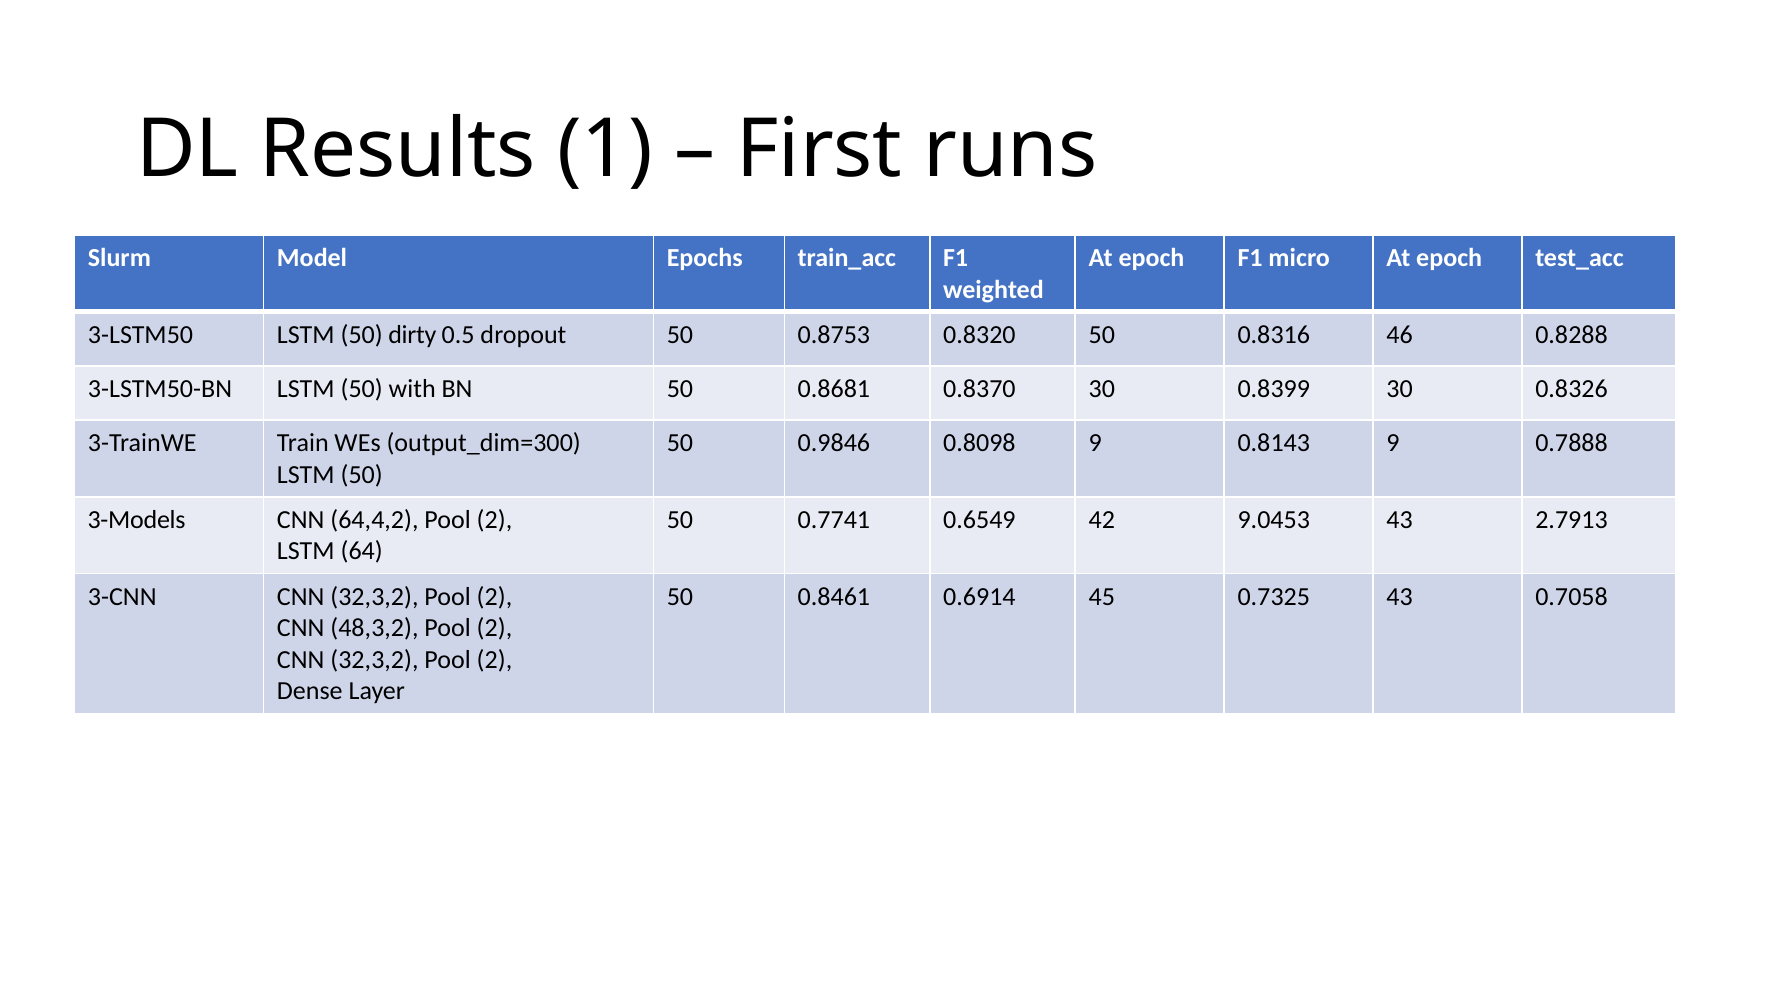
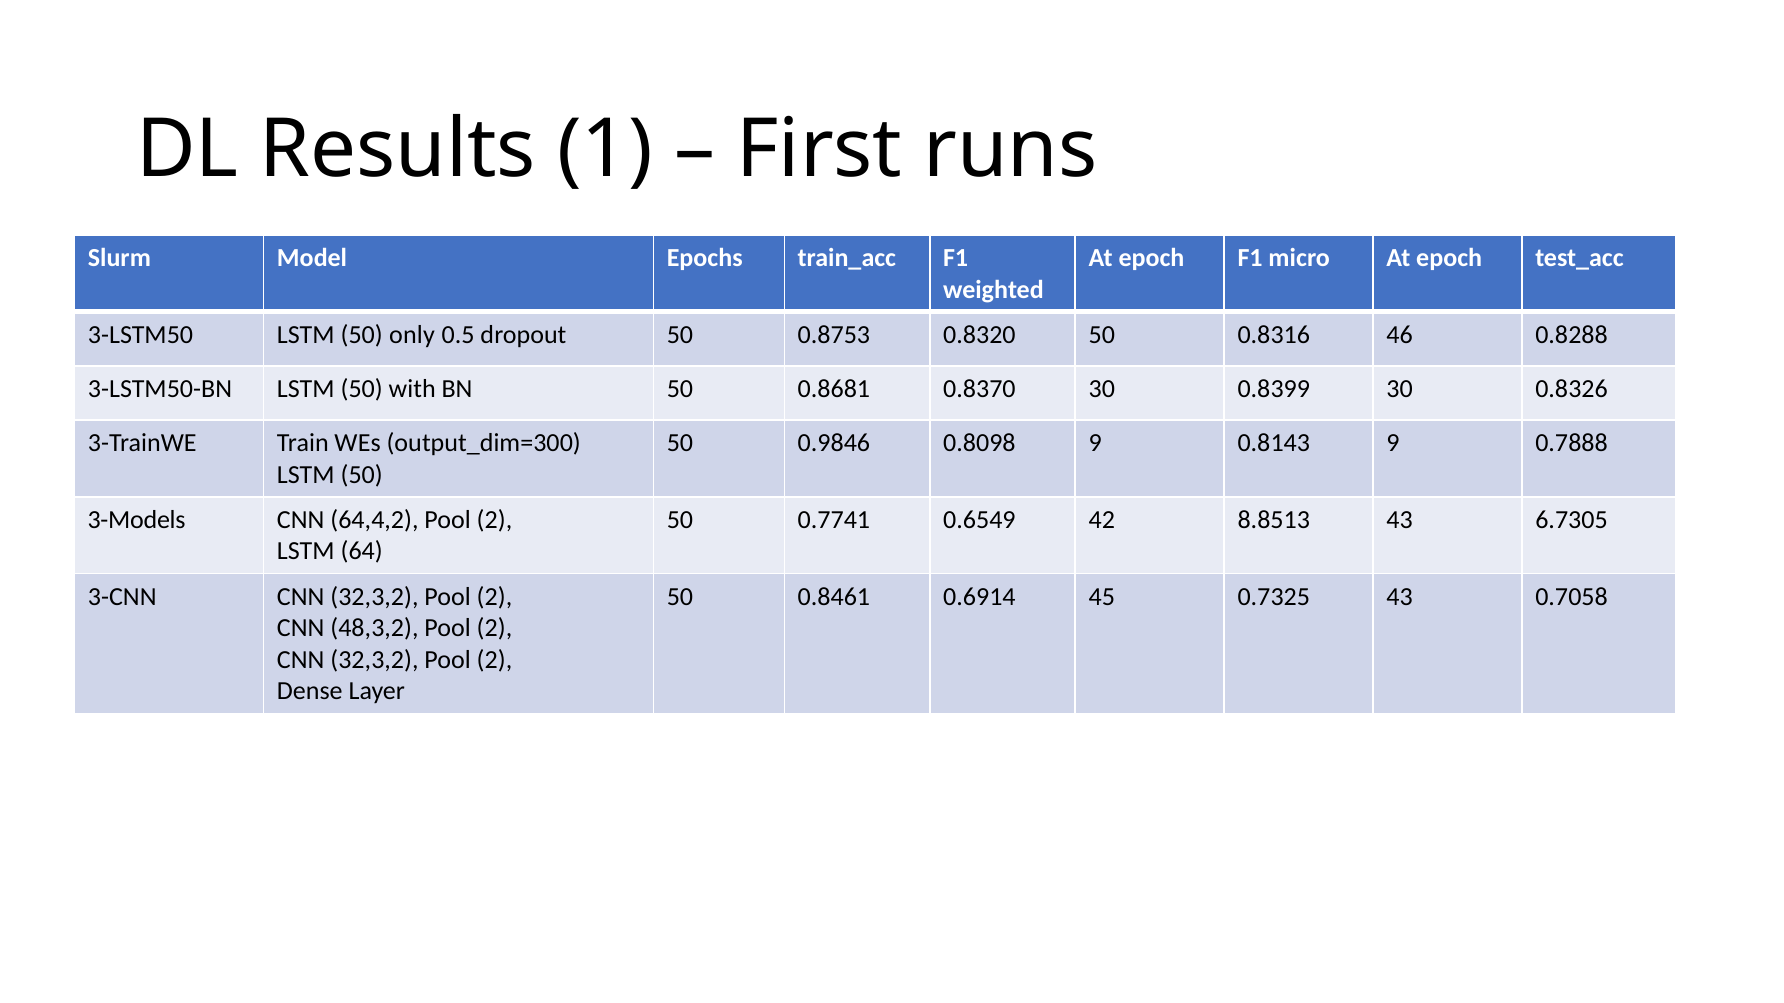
dirty: dirty -> only
9.0453: 9.0453 -> 8.8513
2.7913: 2.7913 -> 6.7305
